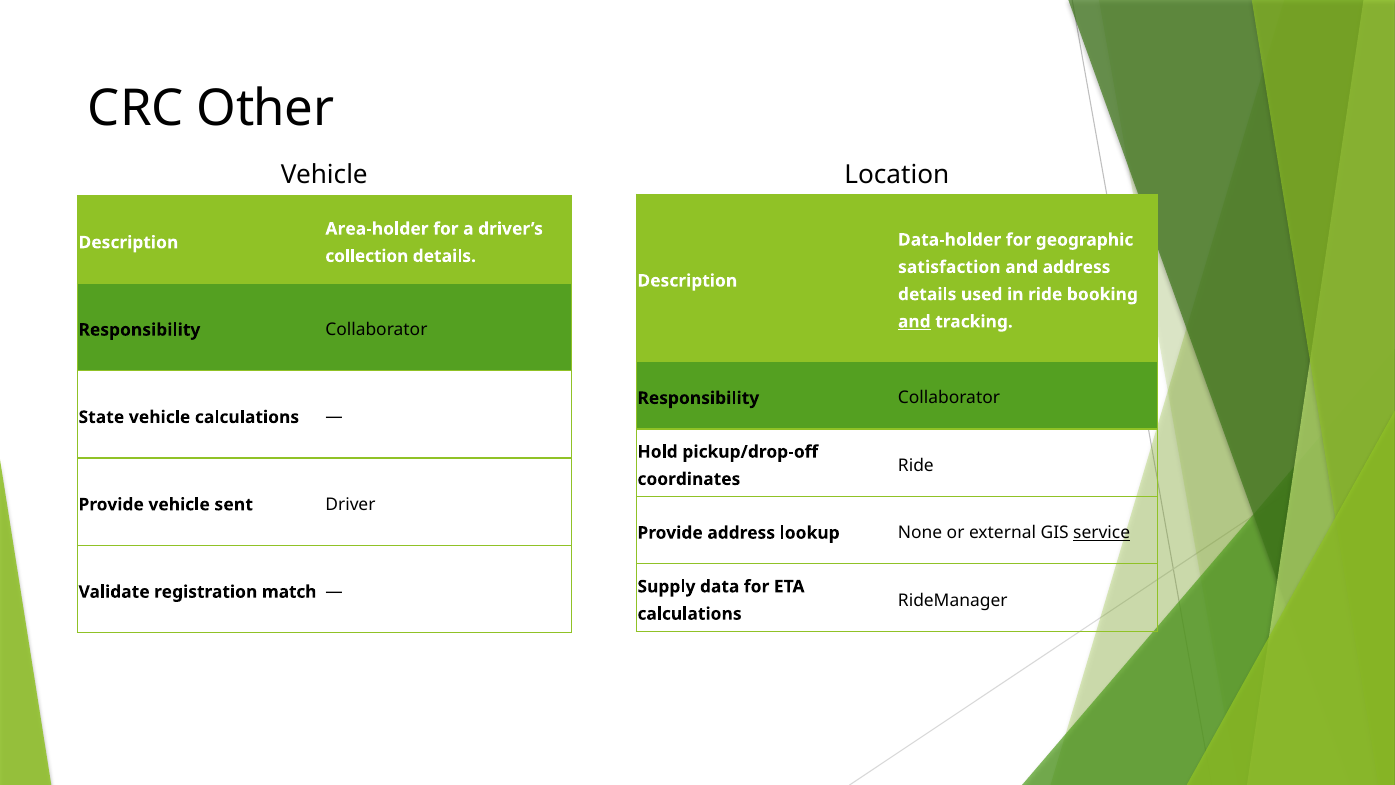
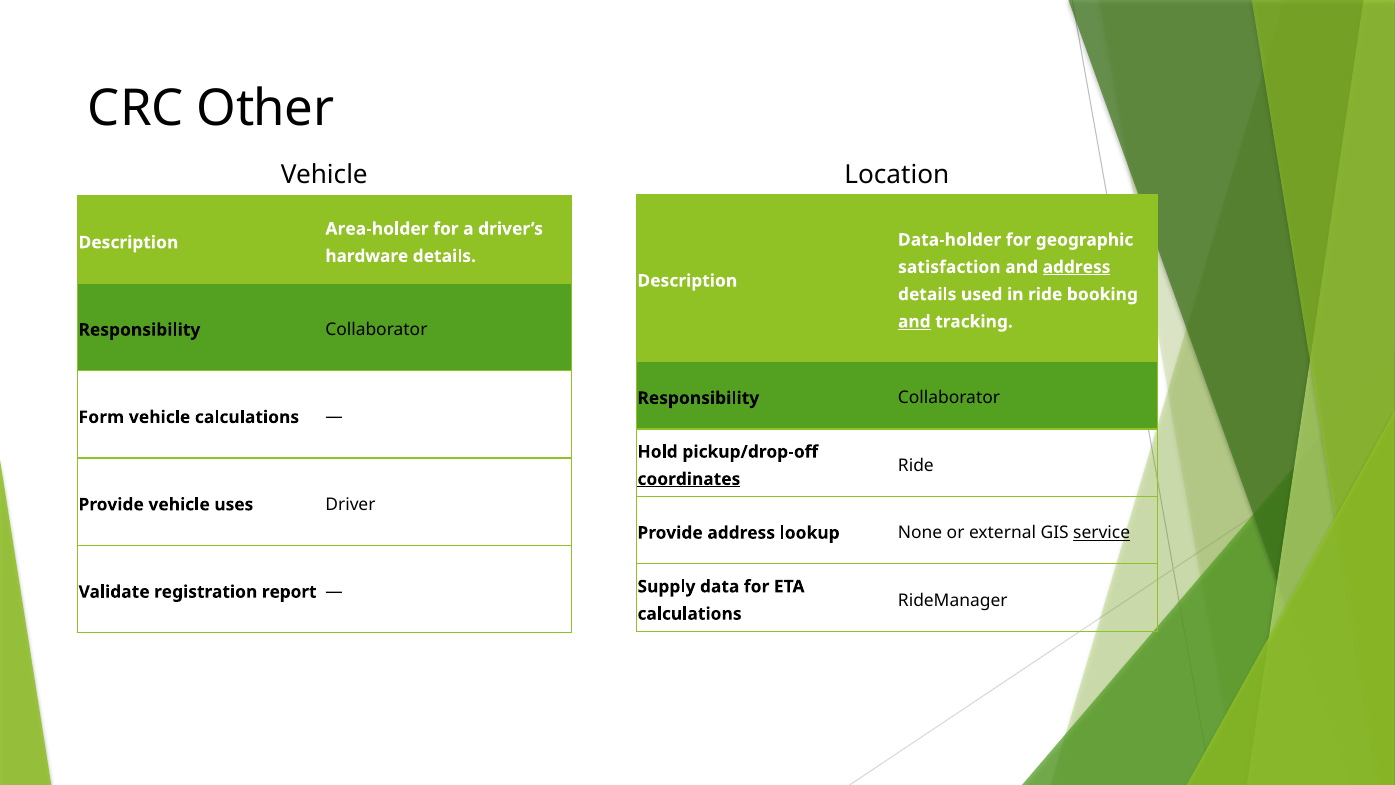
collection: collection -> hardware
address at (1076, 267) underline: none -> present
State: State -> Form
coordinates underline: none -> present
sent: sent -> uses
match: match -> report
